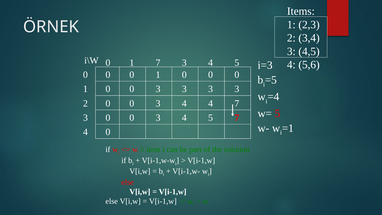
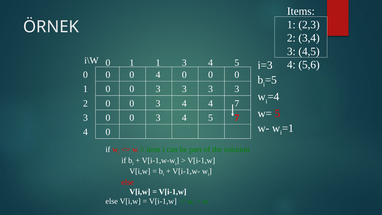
1 7: 7 -> 1
1 at (158, 75): 1 -> 4
